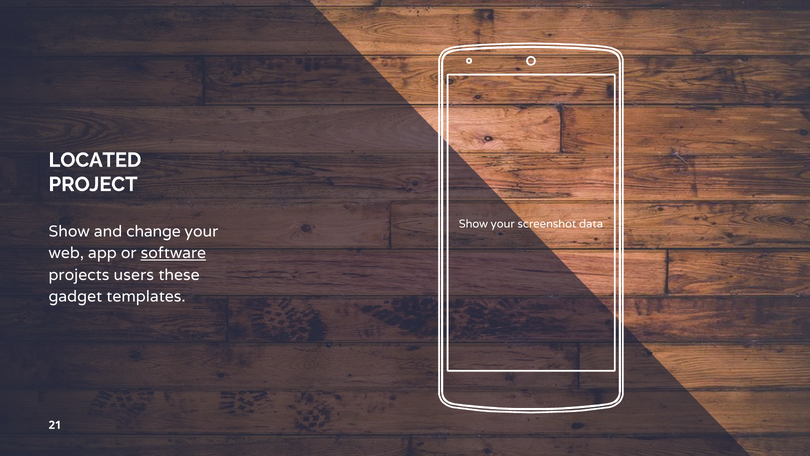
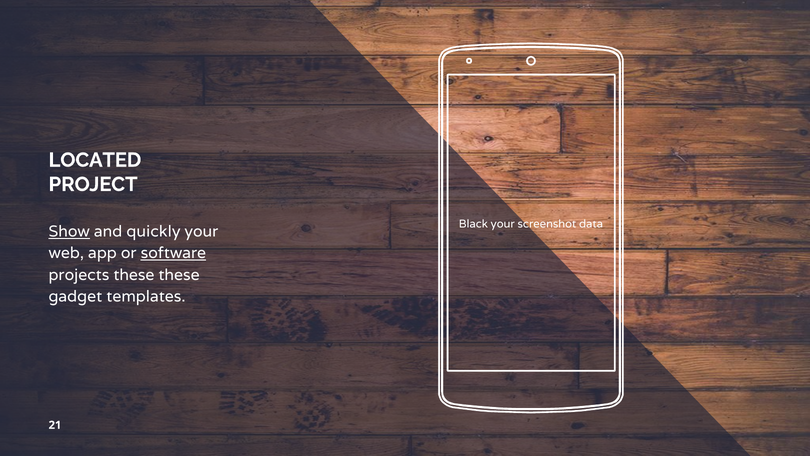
Show at (473, 224): Show -> Black
Show at (69, 231) underline: none -> present
change: change -> quickly
projects users: users -> these
